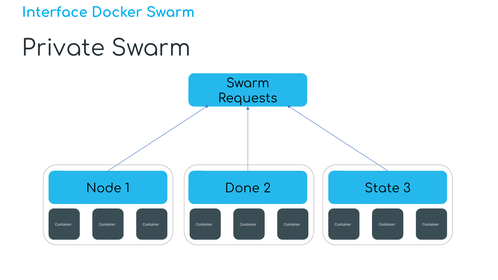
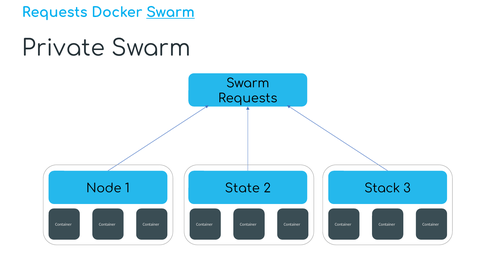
Interface at (55, 12): Interface -> Requests
Swarm at (170, 12) underline: none -> present
Done: Done -> State
State: State -> Stack
